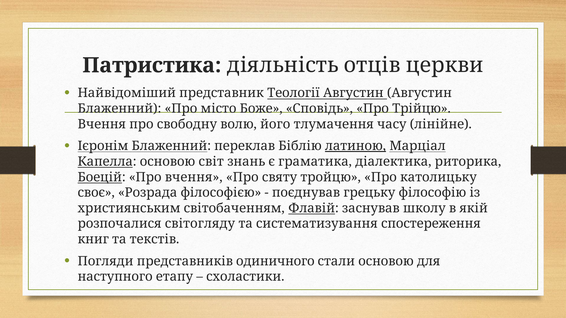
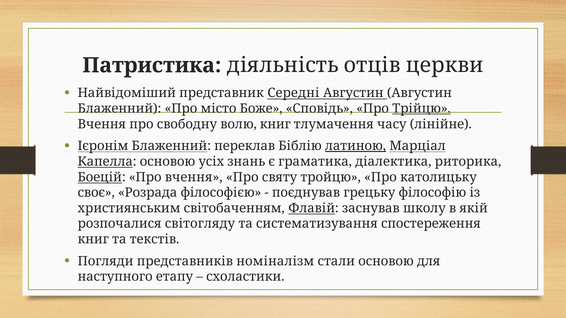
Теології: Теології -> Середні
Трійцю underline: none -> present
волю його: його -> книг
світ: світ -> усіх
одиничного: одиничного -> номіналізм
